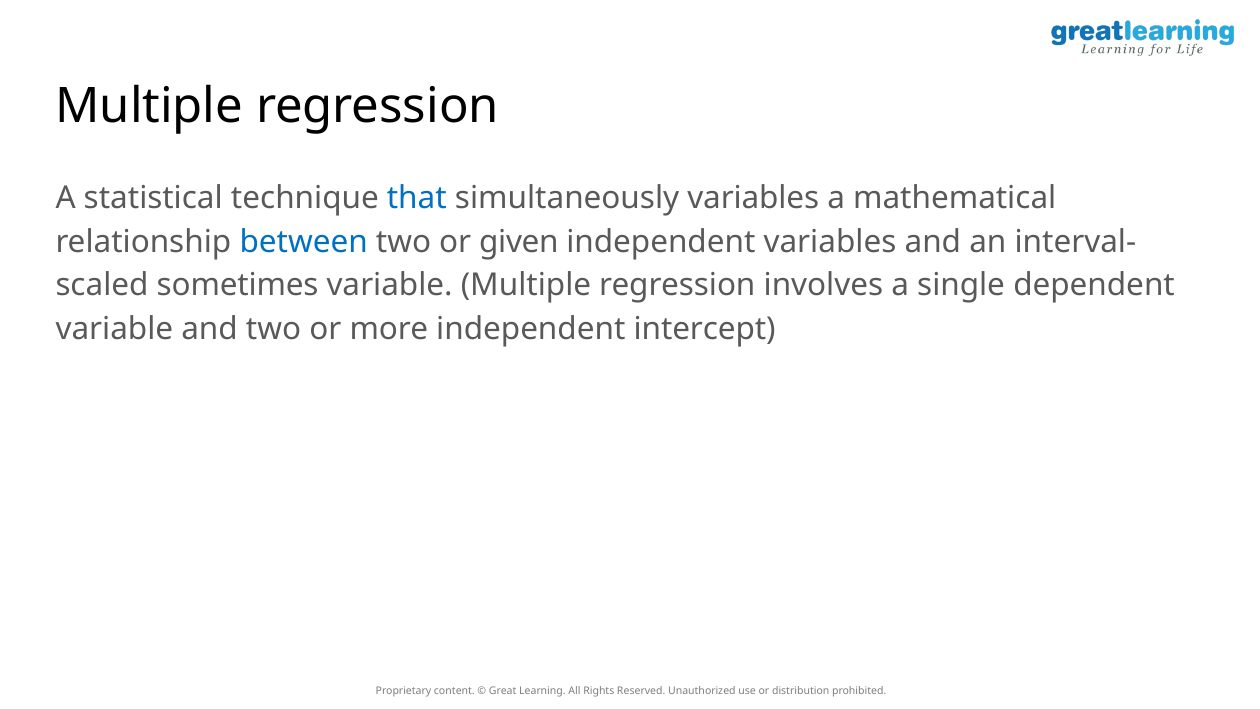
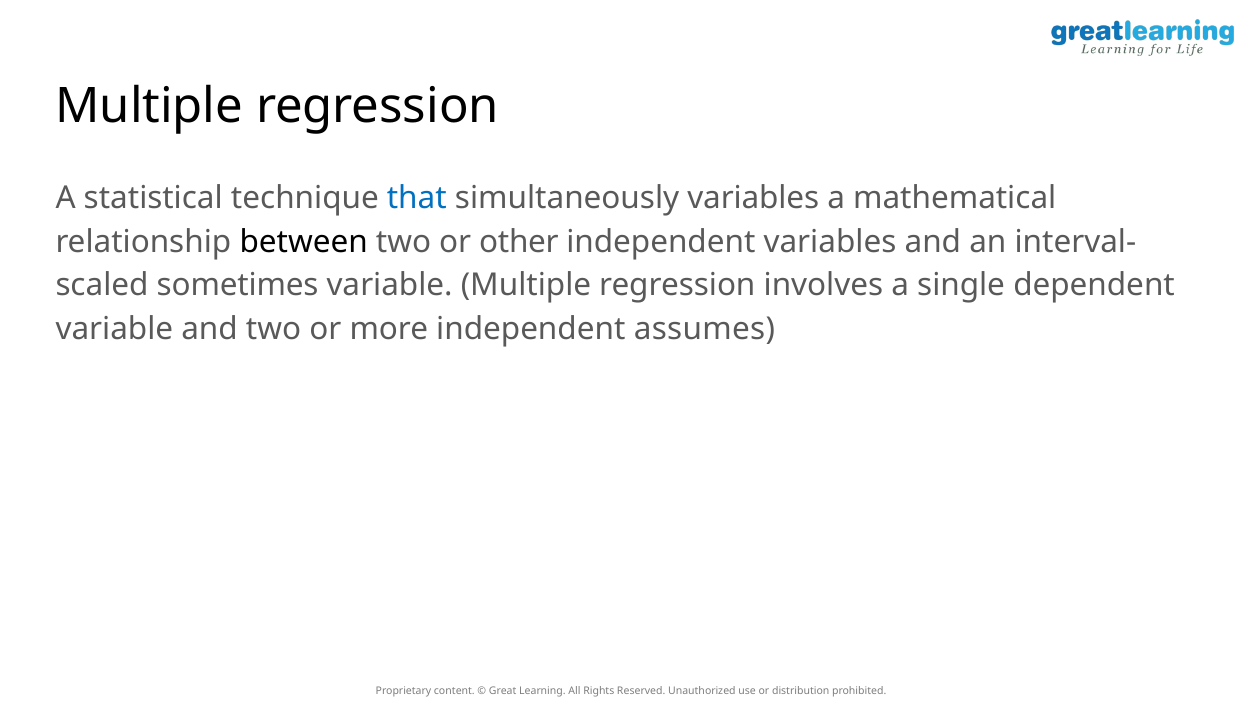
between colour: blue -> black
given: given -> other
intercept: intercept -> assumes
